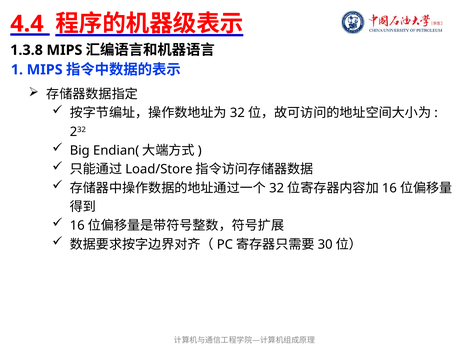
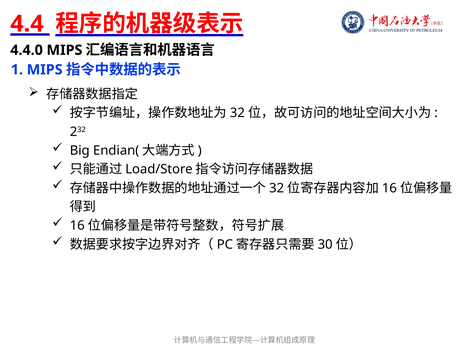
1.3.8: 1.3.8 -> 4.4.0
